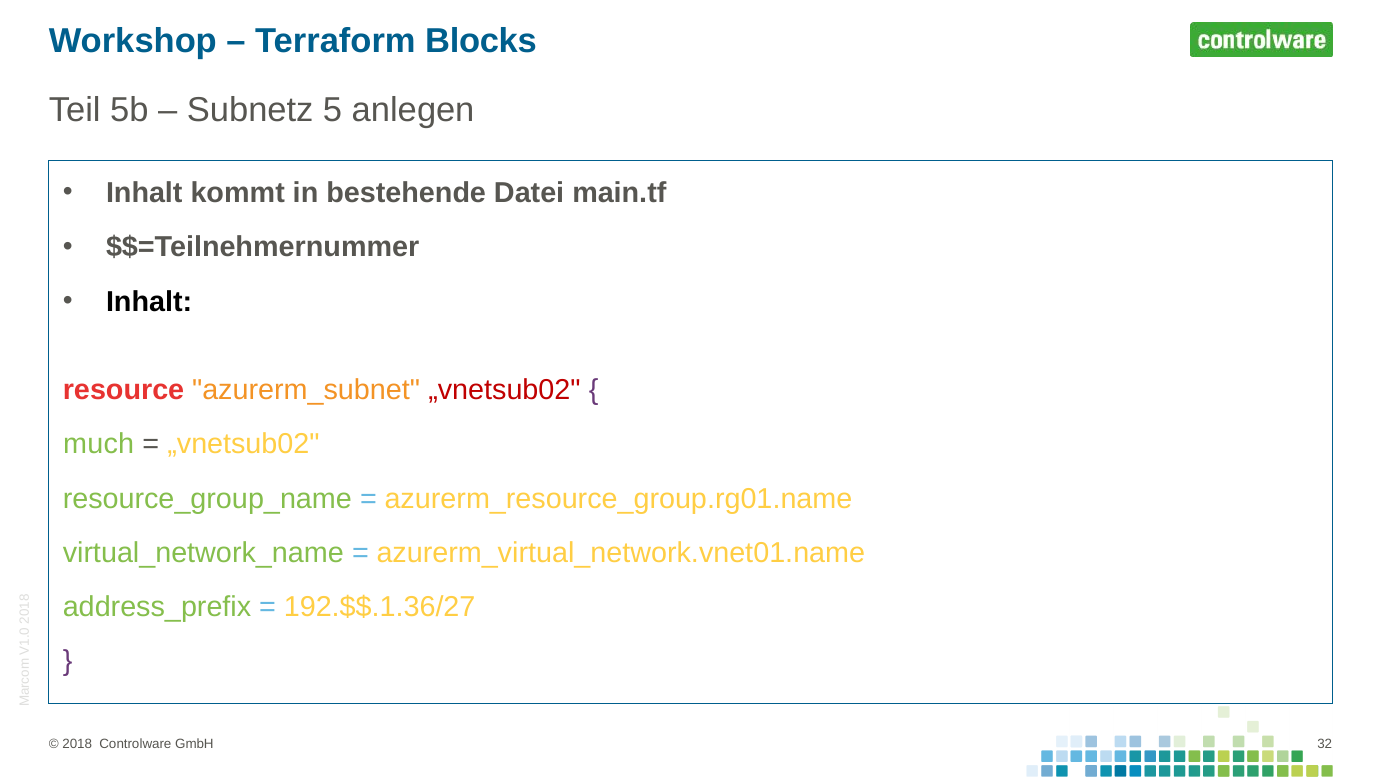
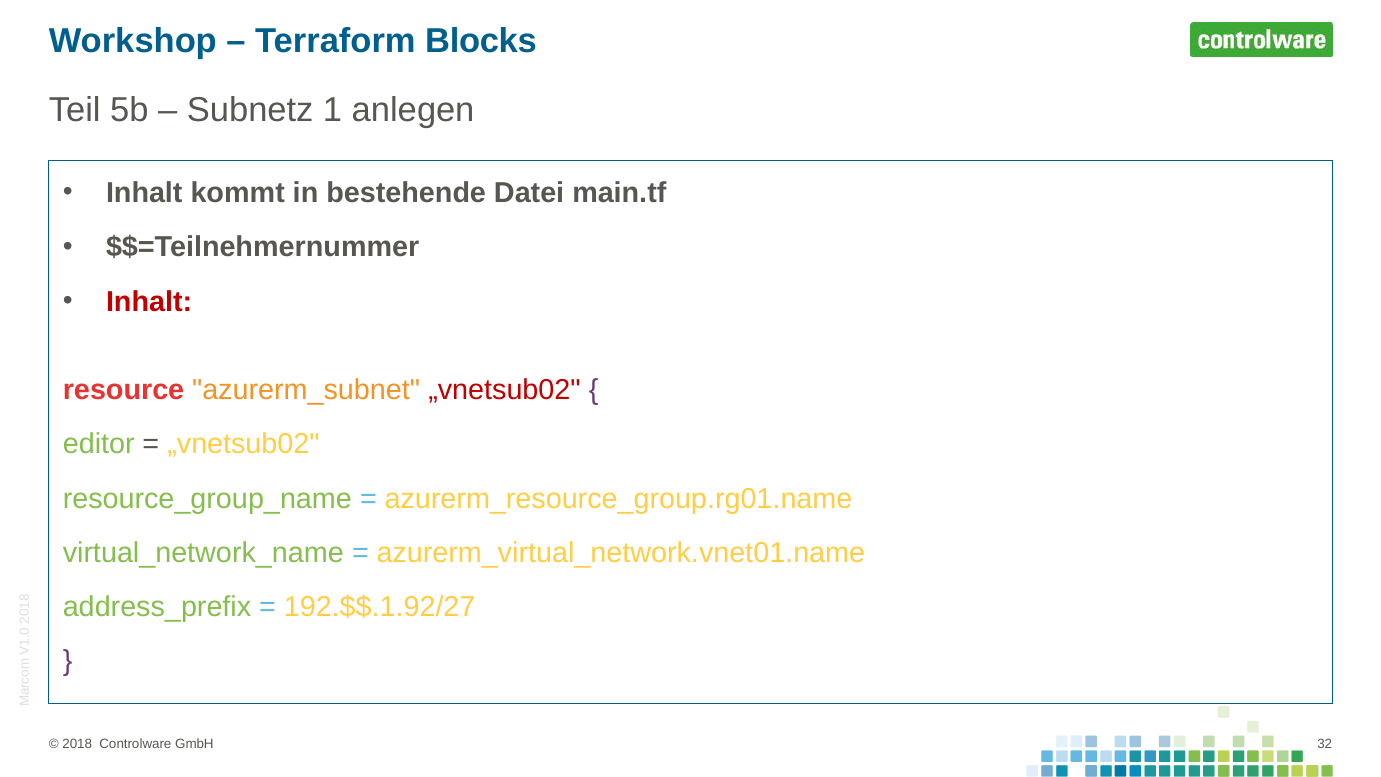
Subnetz 5: 5 -> 1
Inhalt at (149, 302) colour: black -> red
much: much -> editor
192.$$.1.36/27: 192.$$.1.36/27 -> 192.$$.1.92/27
